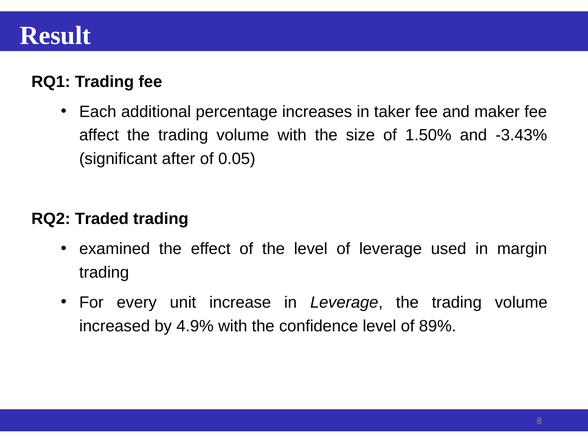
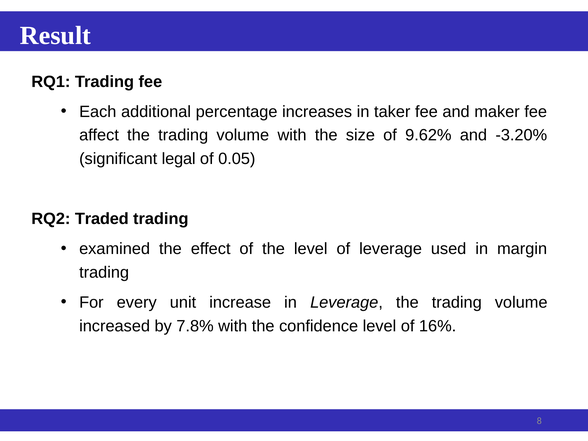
1.50%: 1.50% -> 9.62%
-3.43%: -3.43% -> -3.20%
after: after -> legal
4.9%: 4.9% -> 7.8%
89%: 89% -> 16%
